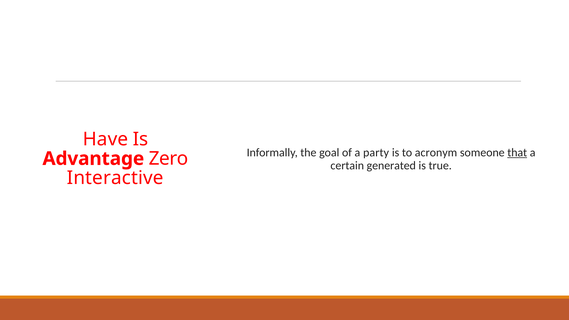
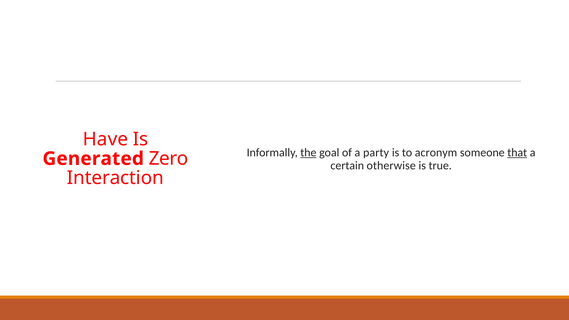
the underline: none -> present
Advantage: Advantage -> Generated
generated: generated -> otherwise
Interactive: Interactive -> Interaction
